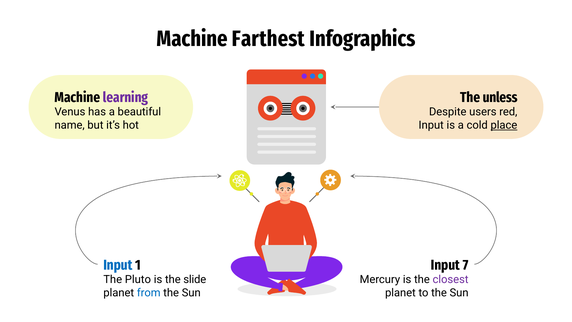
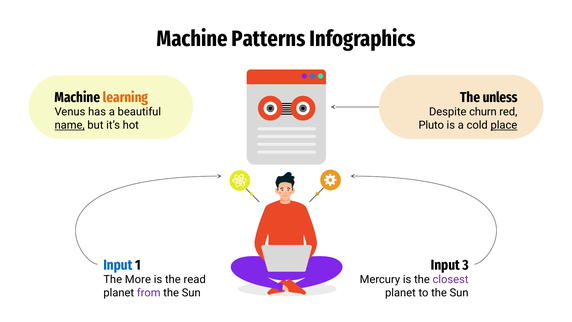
Farthest: Farthest -> Patterns
learning colour: purple -> orange
users: users -> churn
name underline: none -> present
Input at (431, 125): Input -> Pluto
7: 7 -> 3
Pluto: Pluto -> More
slide: slide -> read
from colour: blue -> purple
